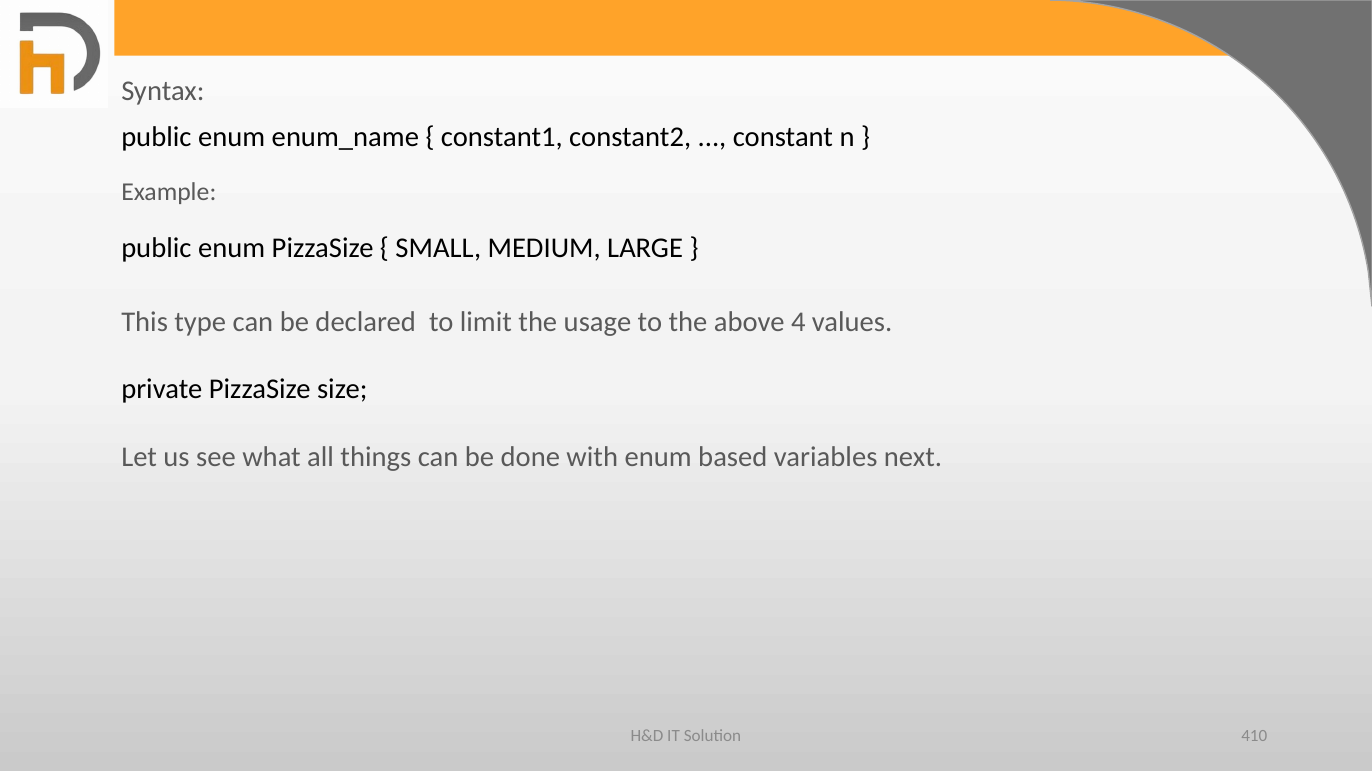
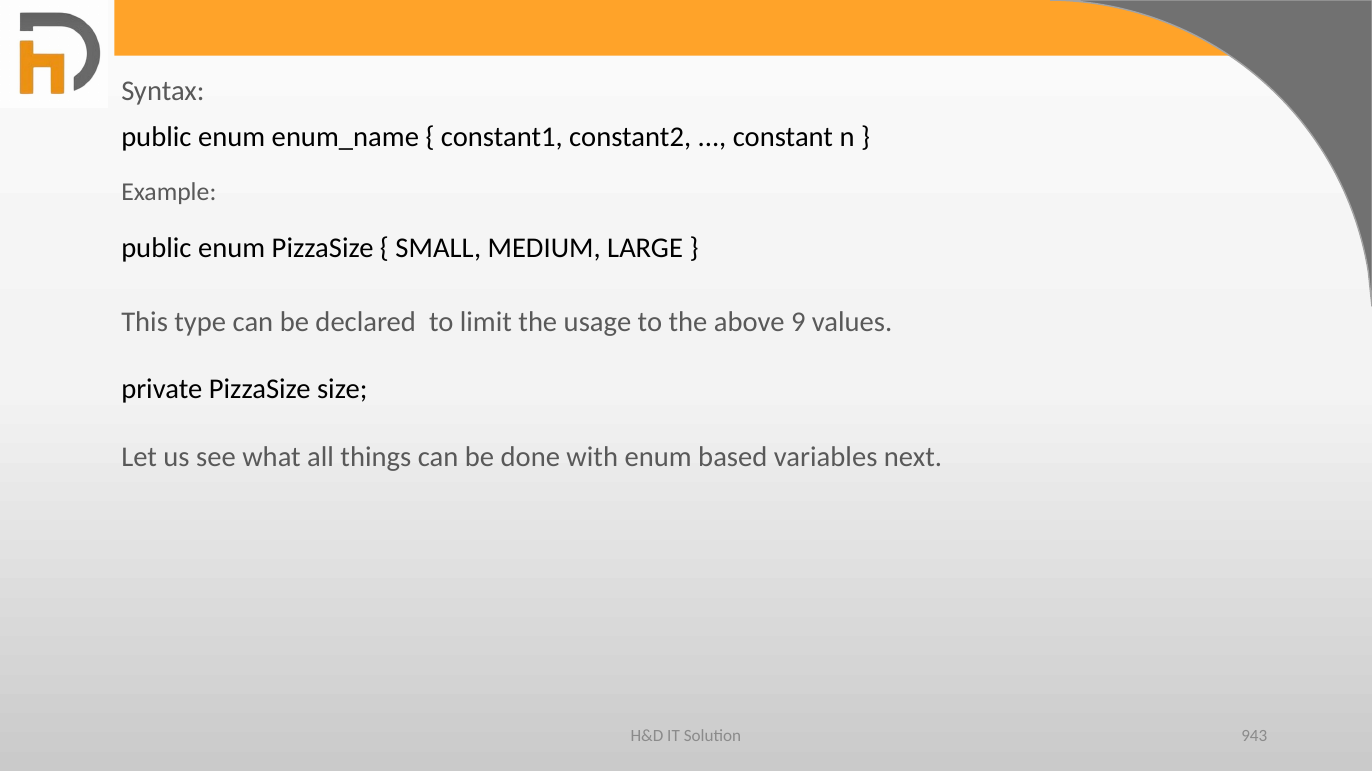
4: 4 -> 9
410: 410 -> 943
